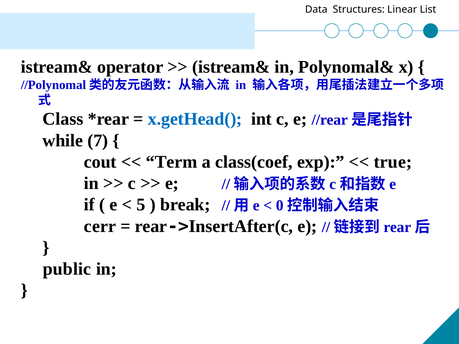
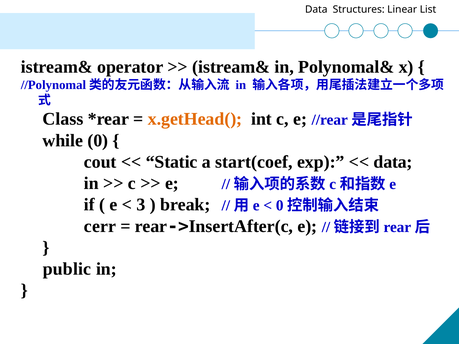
x.getHead( colour: blue -> orange
7: 7 -> 0
Term: Term -> Static
class(coef: class(coef -> start(coef
true at (393, 162): true -> data
5: 5 -> 3
